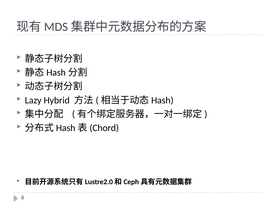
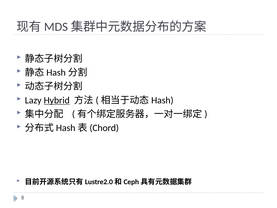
Hybrid underline: none -> present
